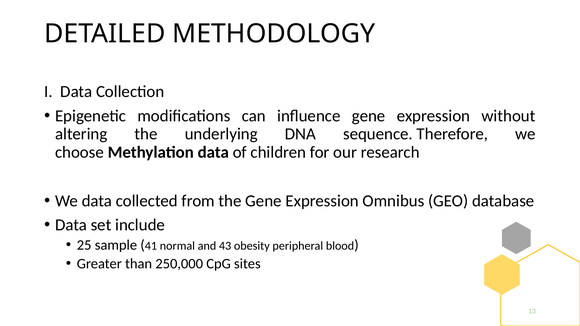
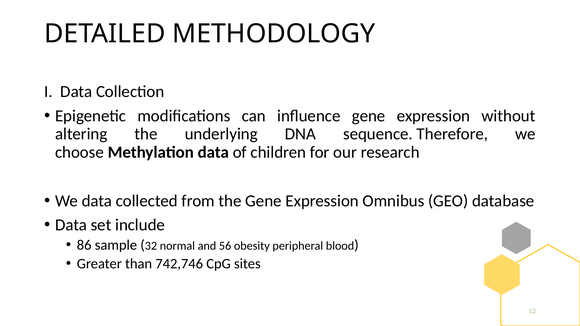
25: 25 -> 86
41: 41 -> 32
43: 43 -> 56
250,000: 250,000 -> 742,746
